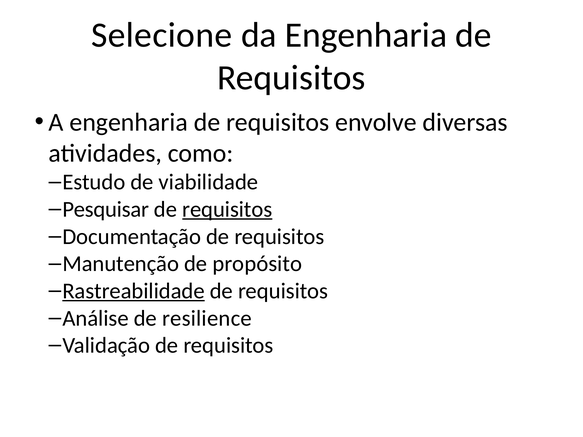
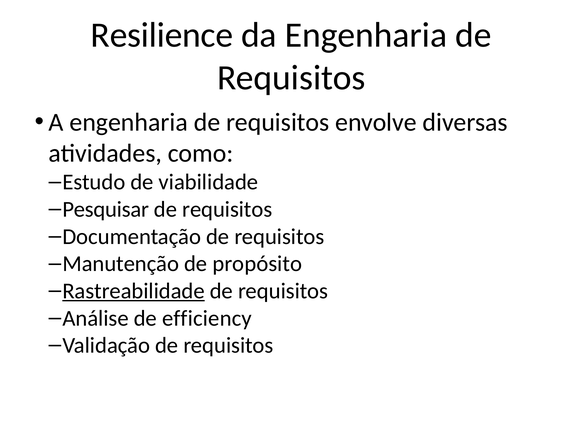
Selecione: Selecione -> Resilience
requisitos at (227, 209) underline: present -> none
resilience: resilience -> efficiency
